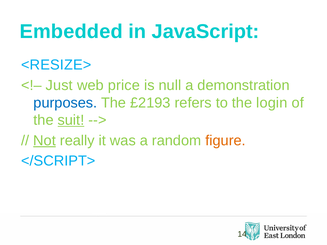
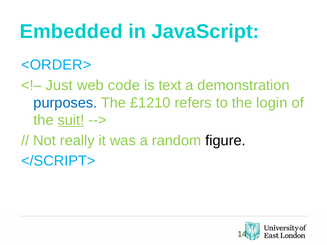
<RESIZE>: <RESIZE> -> <ORDER>
price: price -> code
null: null -> text
£2193: £2193 -> £1210
Not underline: present -> none
figure colour: orange -> black
